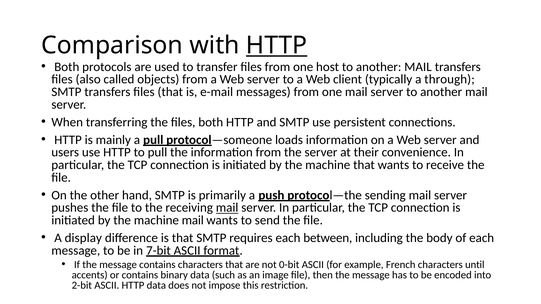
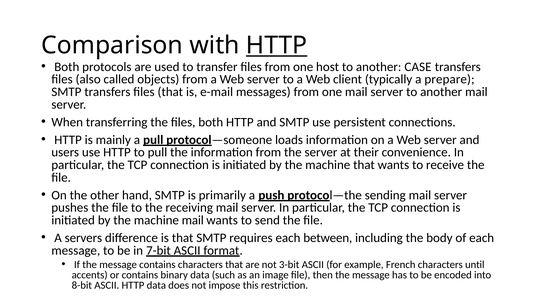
host to another MAIL: MAIL -> CASE
through: through -> prepare
mail at (227, 208) underline: present -> none
display: display -> servers
0-bit: 0-bit -> 3-bit
2-bit: 2-bit -> 8-bit
